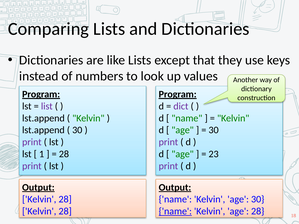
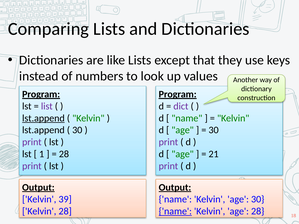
lst.append at (43, 118) underline: none -> present
23: 23 -> 21
28 at (65, 199): 28 -> 39
